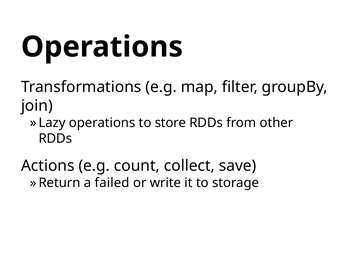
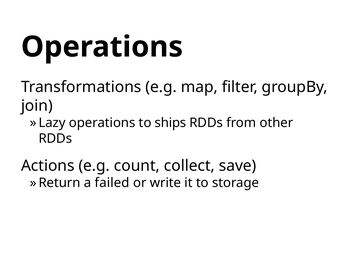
store: store -> ships
